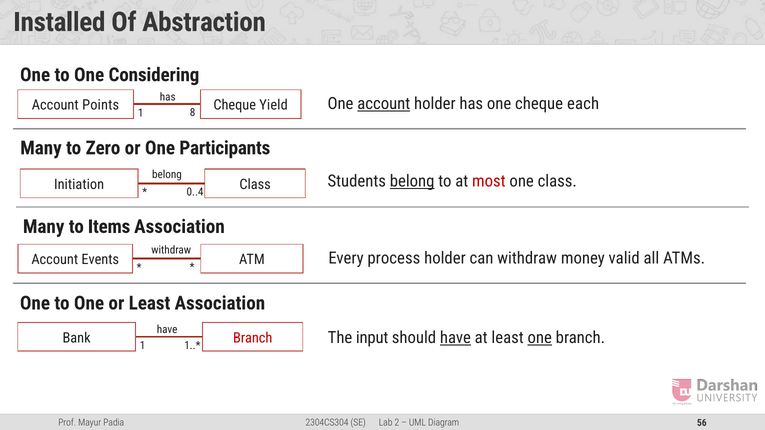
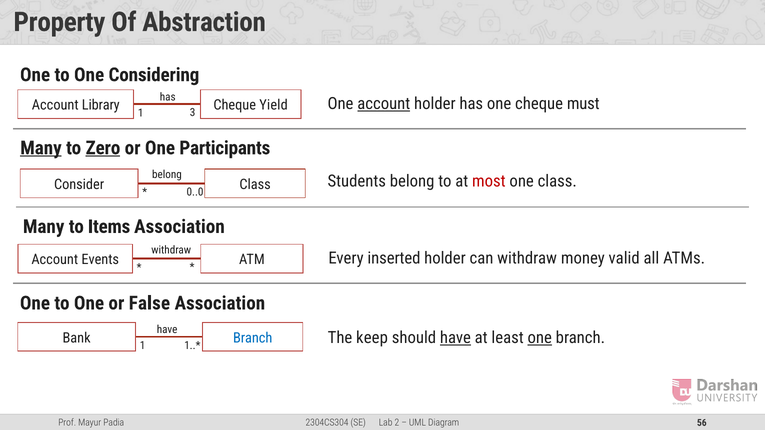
Installed: Installed -> Property
each: each -> must
Points: Points -> Library
8: 8 -> 3
Many at (41, 148) underline: none -> present
Zero underline: none -> present
belong at (412, 182) underline: present -> none
Initiation: Initiation -> Consider
0..4: 0..4 -> 0..0
process: process -> inserted
or Least: Least -> False
input: input -> keep
Branch at (253, 338) colour: red -> blue
